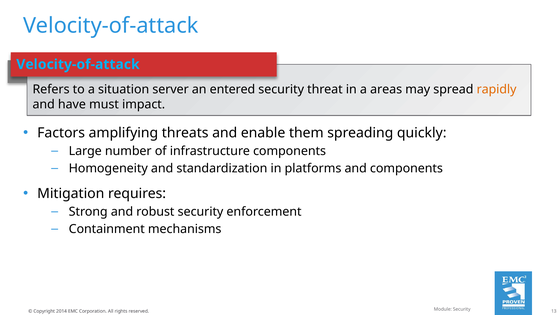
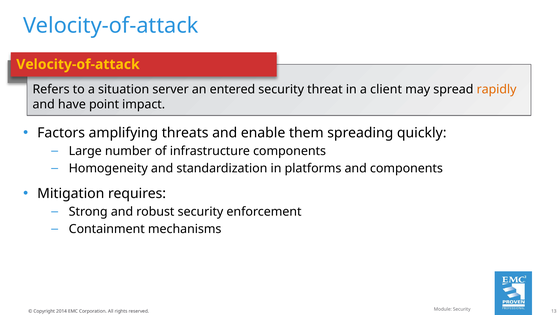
Velocity-of-attack at (78, 64) colour: light blue -> yellow
areas: areas -> client
must: must -> point
